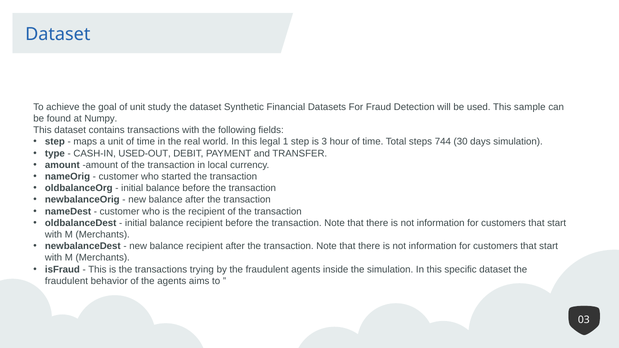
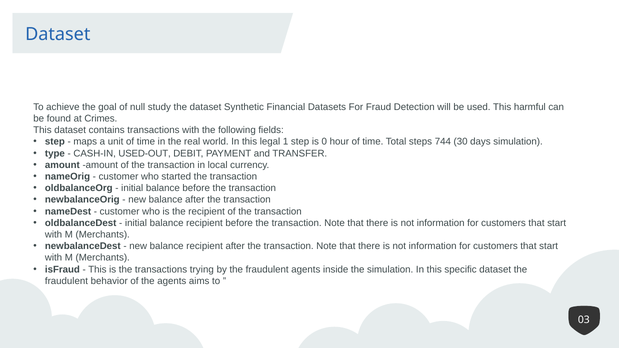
of unit: unit -> null
sample: sample -> harmful
Numpy: Numpy -> Crimes
3: 3 -> 0
